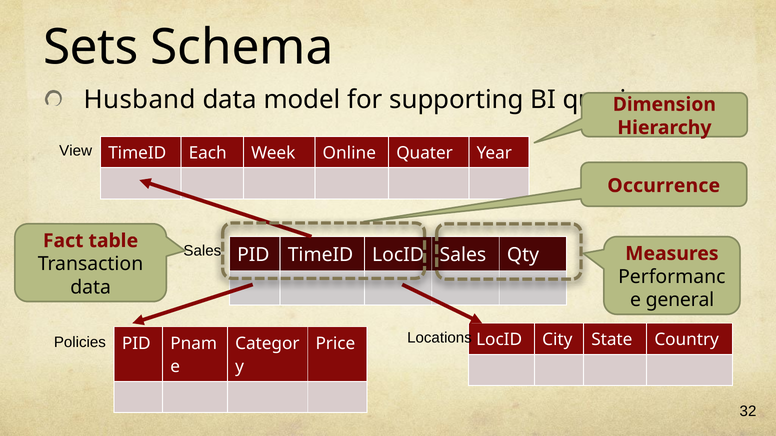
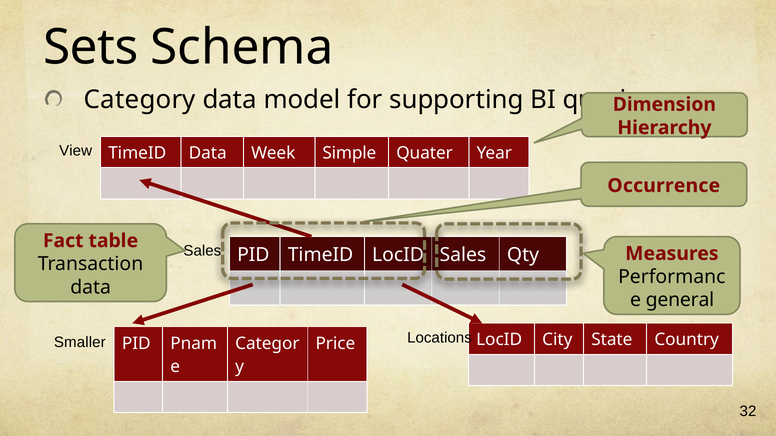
Husband: Husband -> Category
TimeID Each: Each -> Data
Online: Online -> Simple
Policies: Policies -> Smaller
